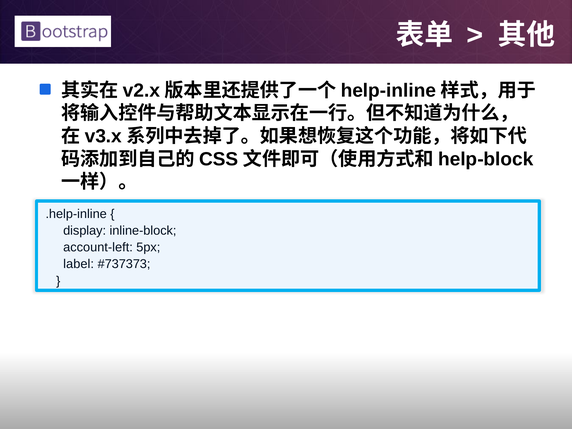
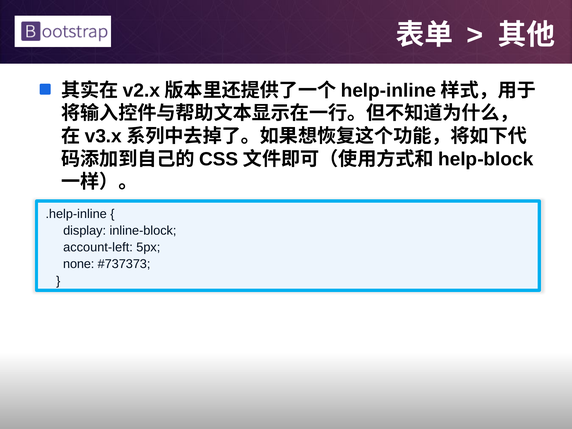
label: label -> none
